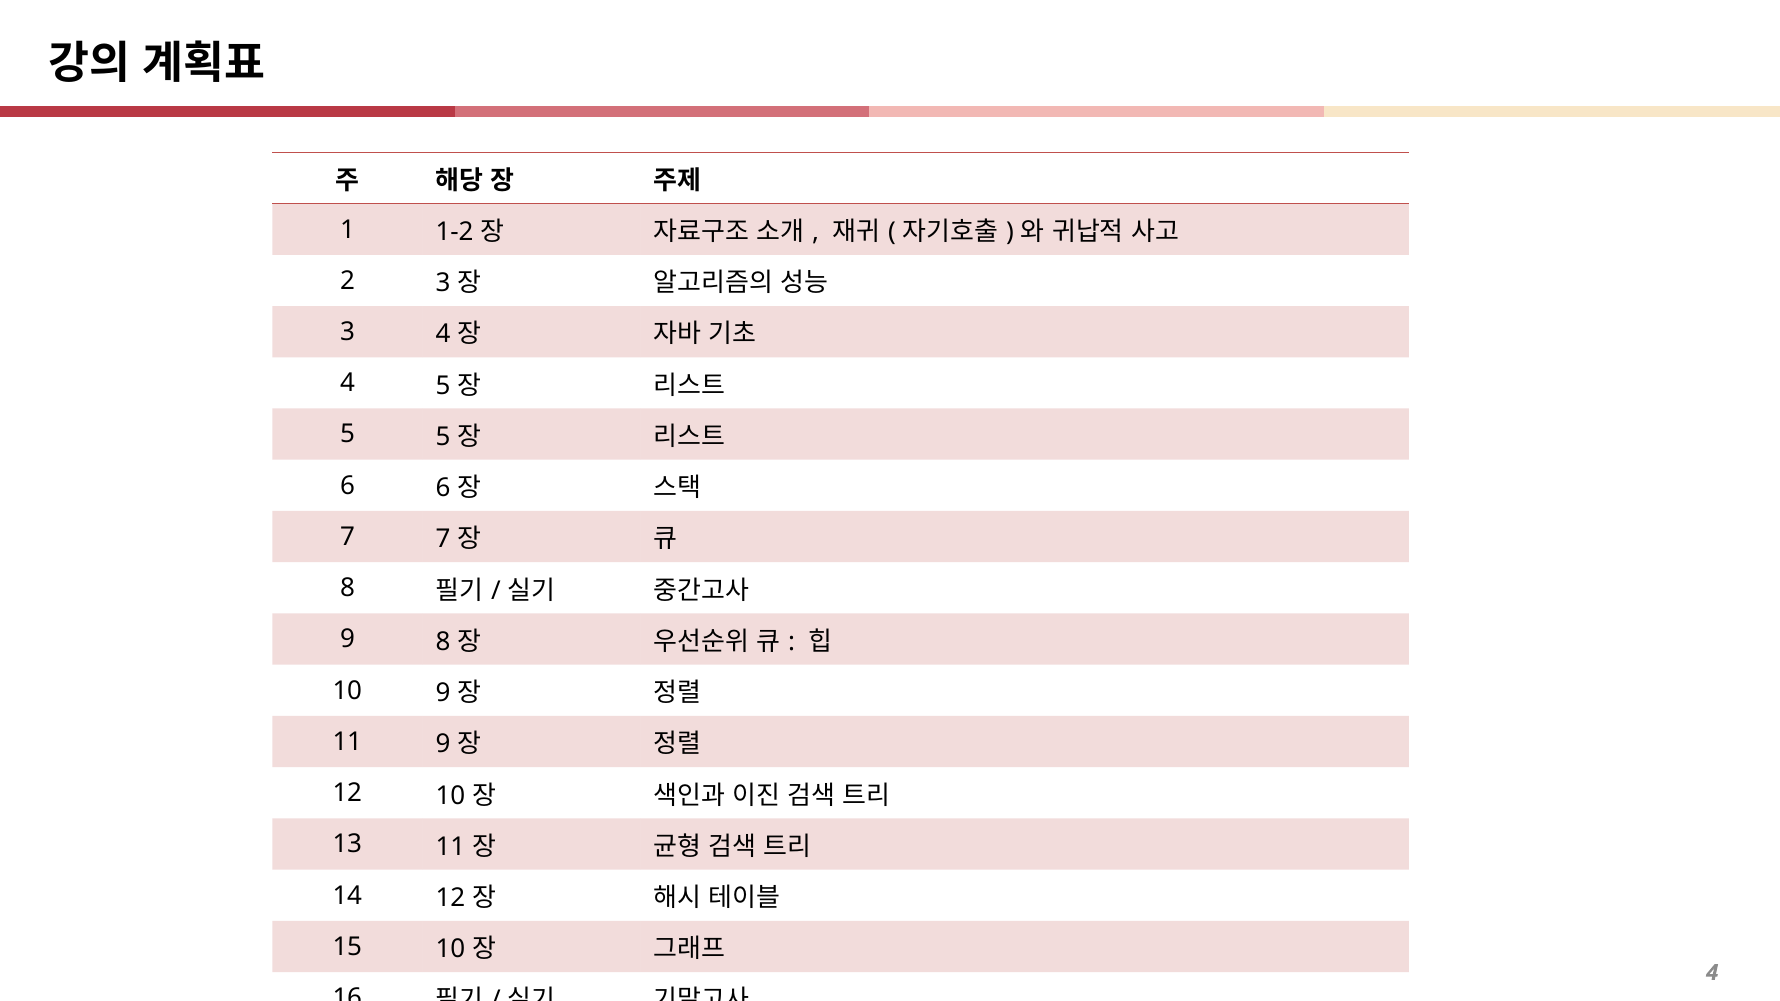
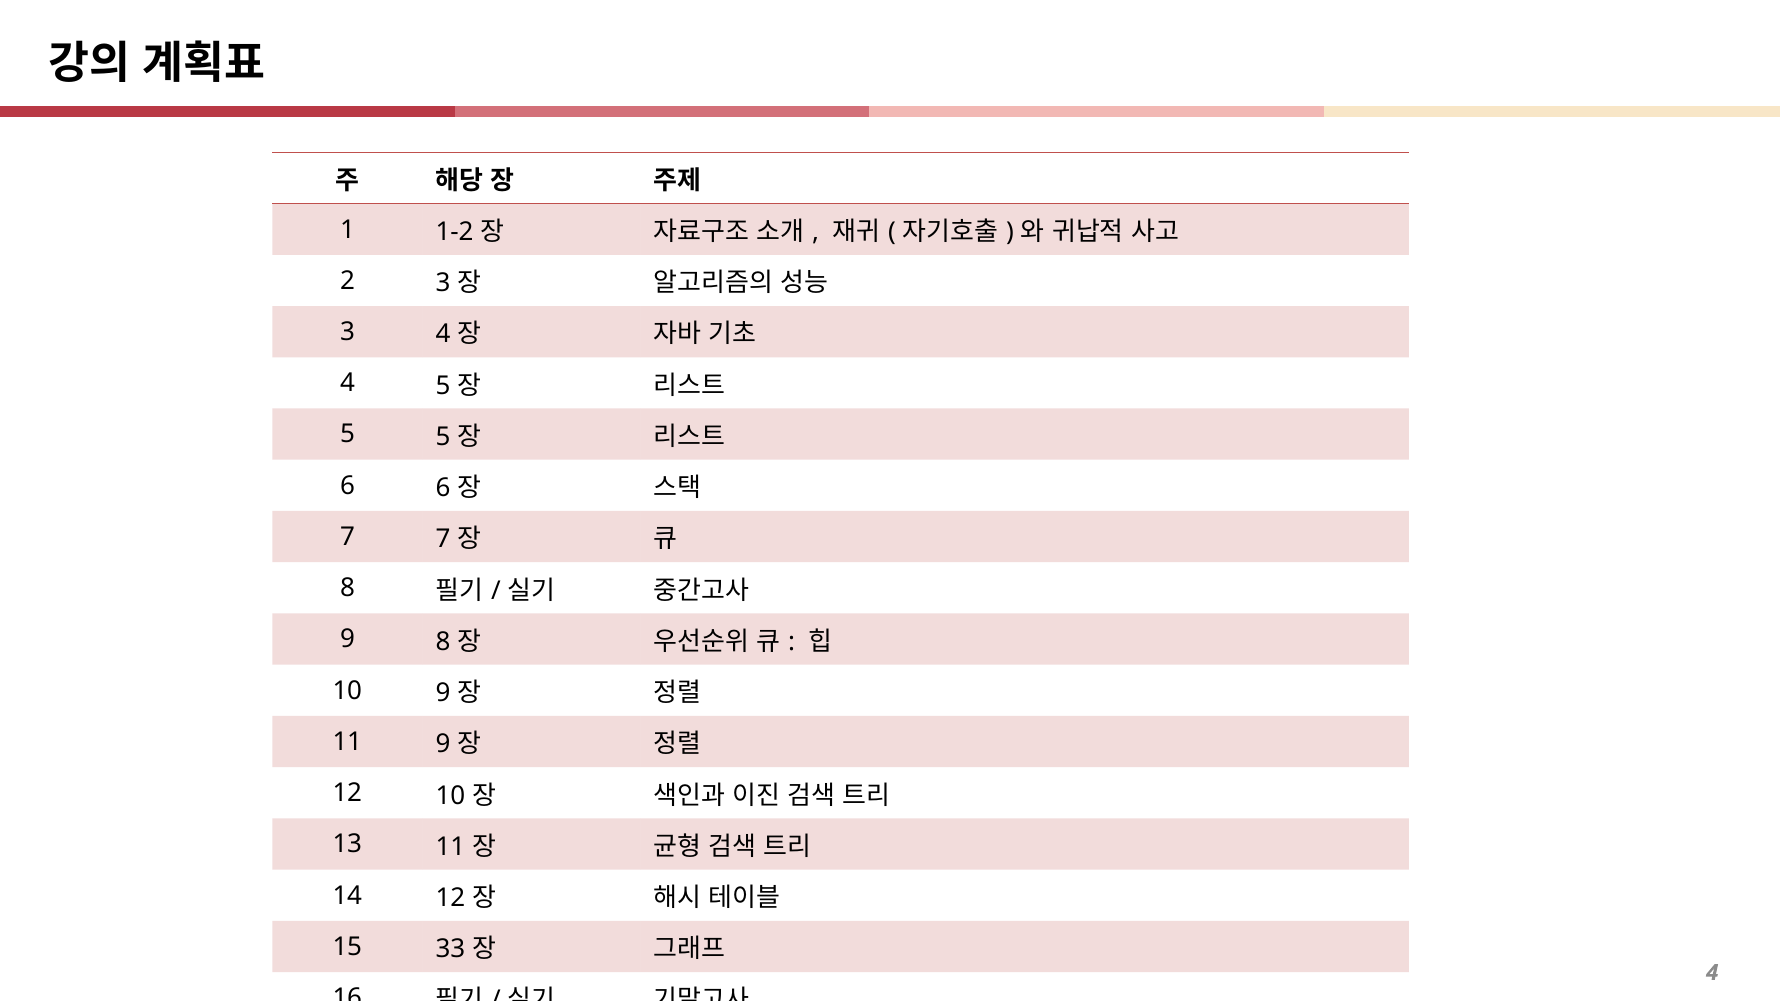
15 10: 10 -> 33
